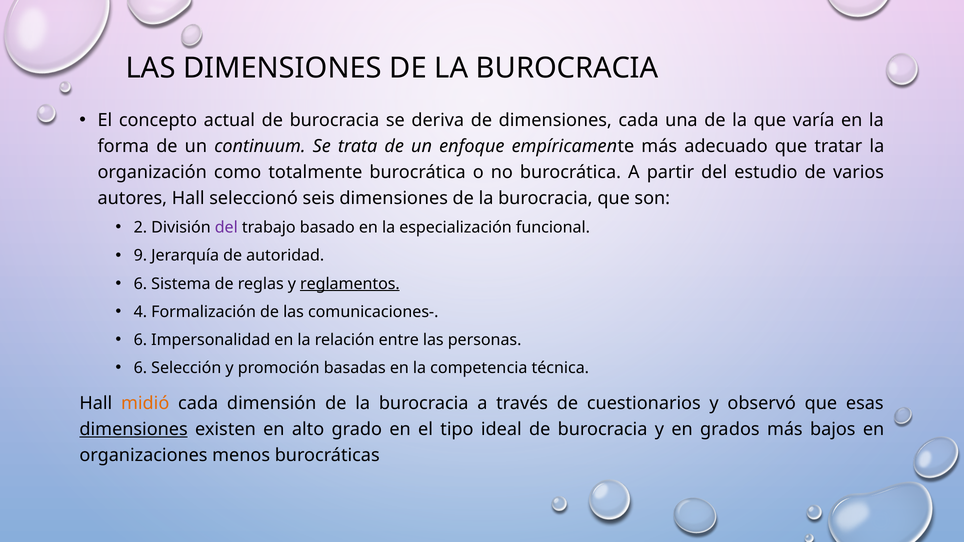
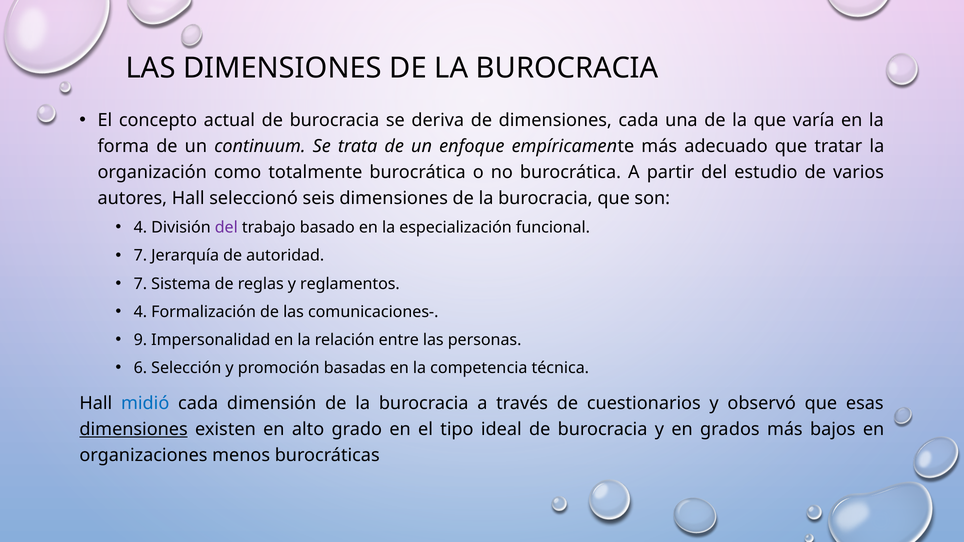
2 at (140, 228): 2 -> 4
9 at (140, 256): 9 -> 7
6 at (140, 284): 6 -> 7
reglamentos underline: present -> none
6 at (140, 340): 6 -> 9
midió colour: orange -> blue
